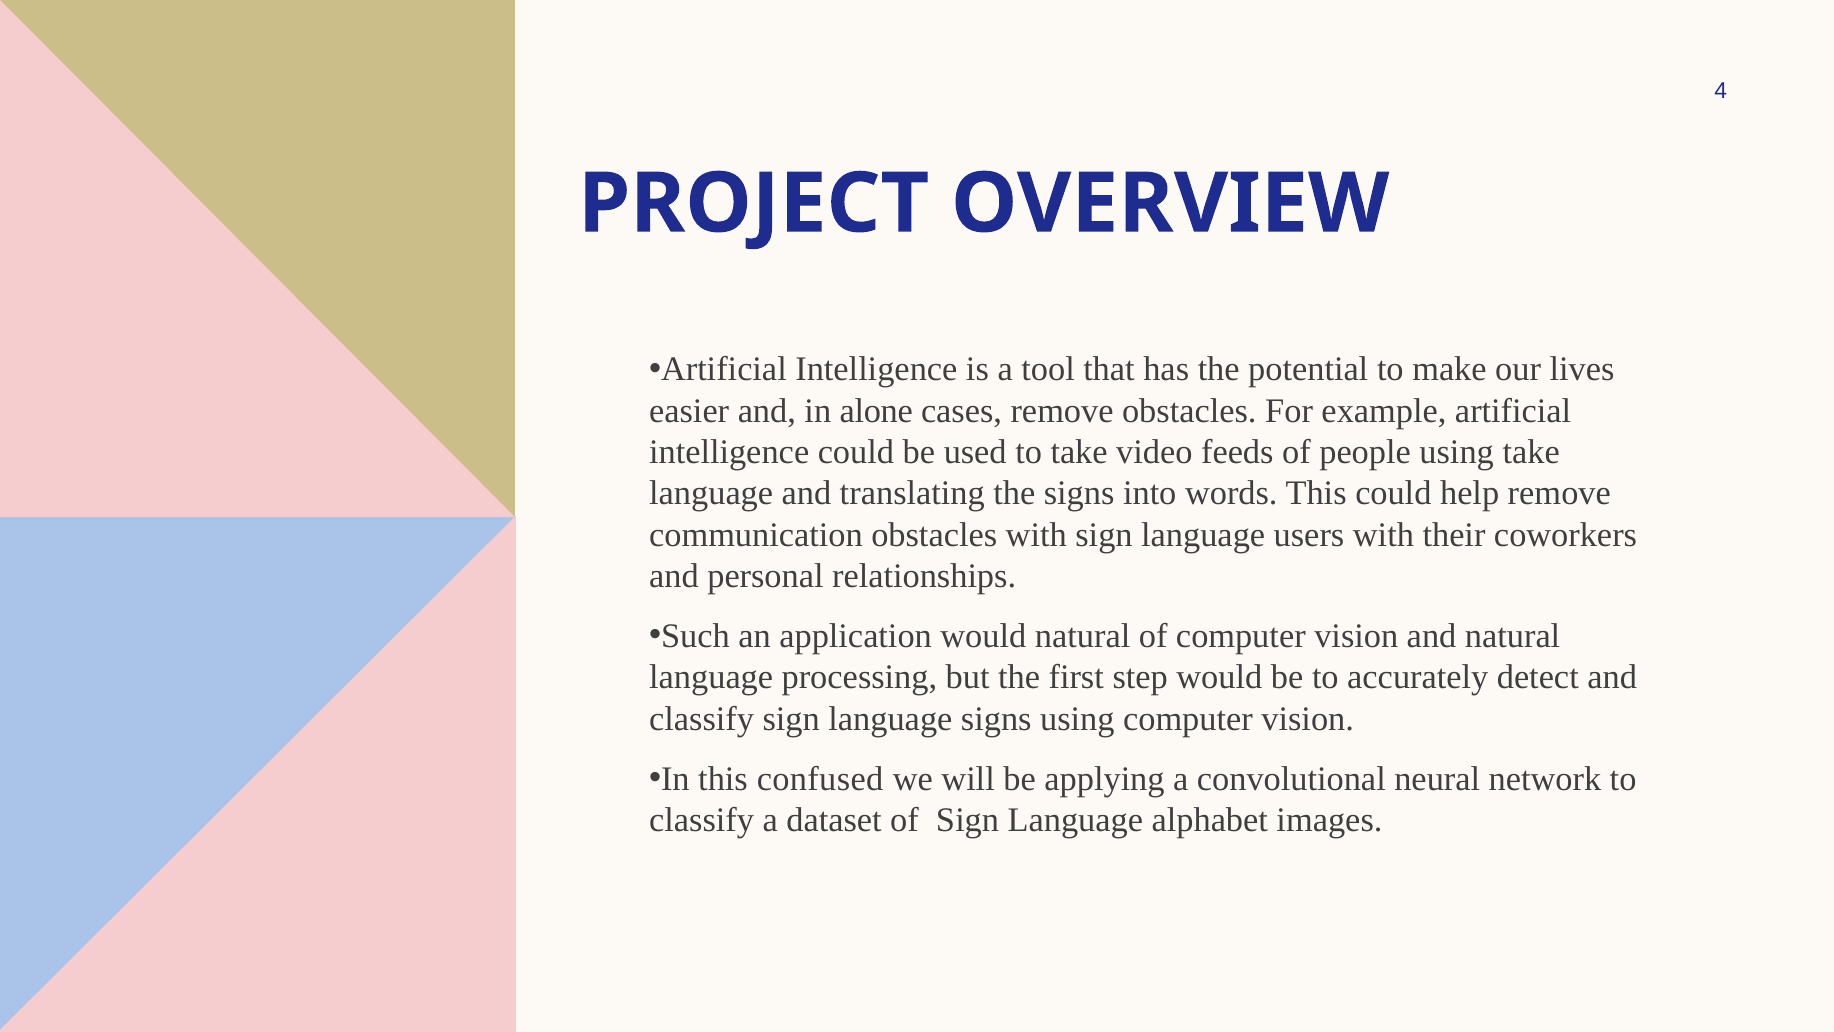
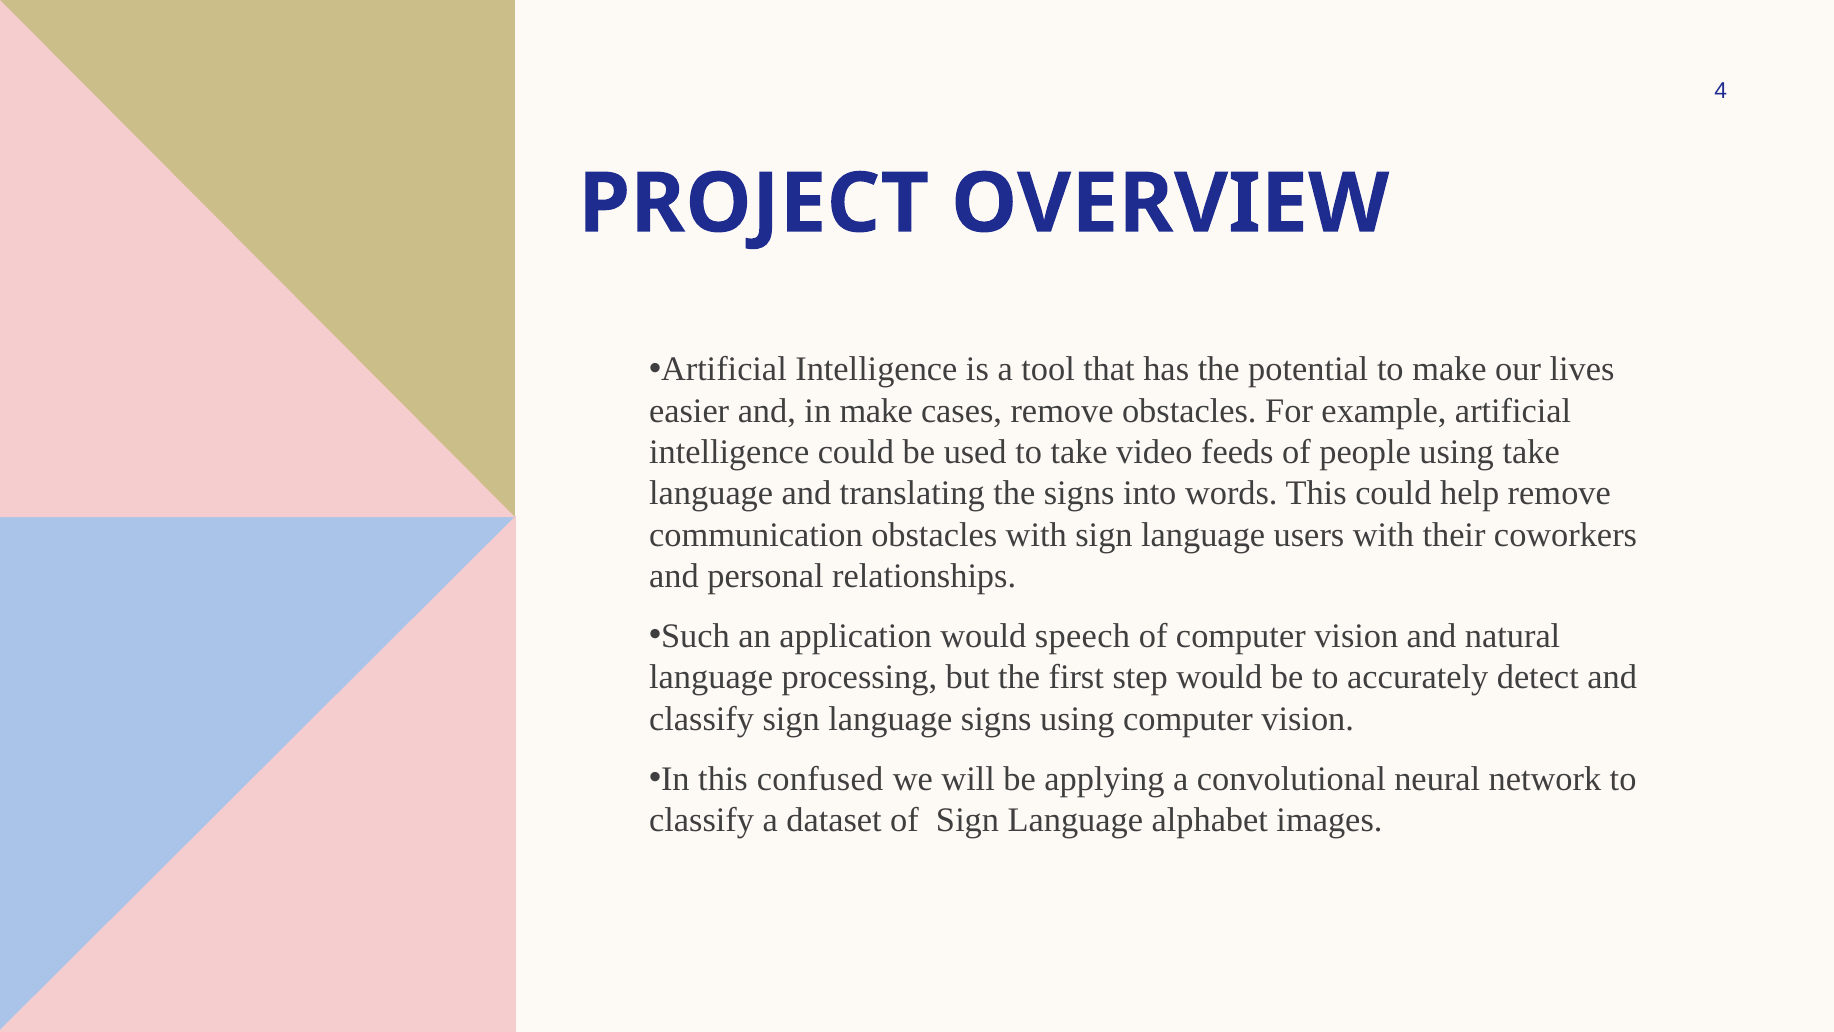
in alone: alone -> make
would natural: natural -> speech
